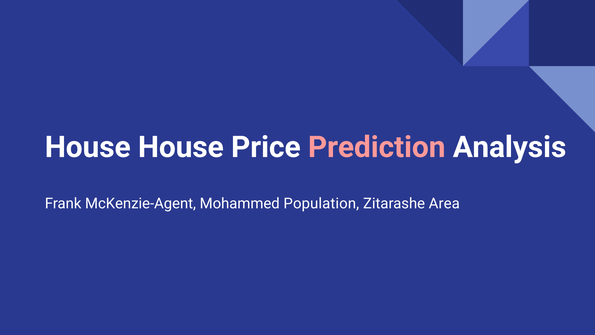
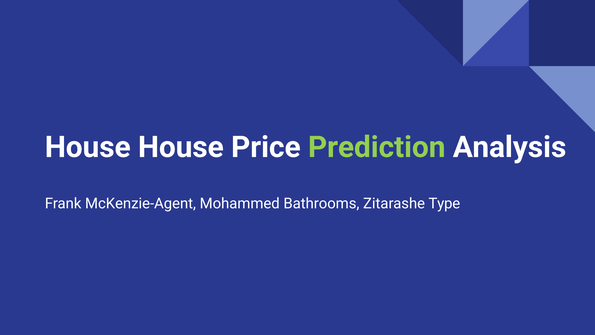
Prediction colour: pink -> light green
Population: Population -> Bathrooms
Area: Area -> Type
